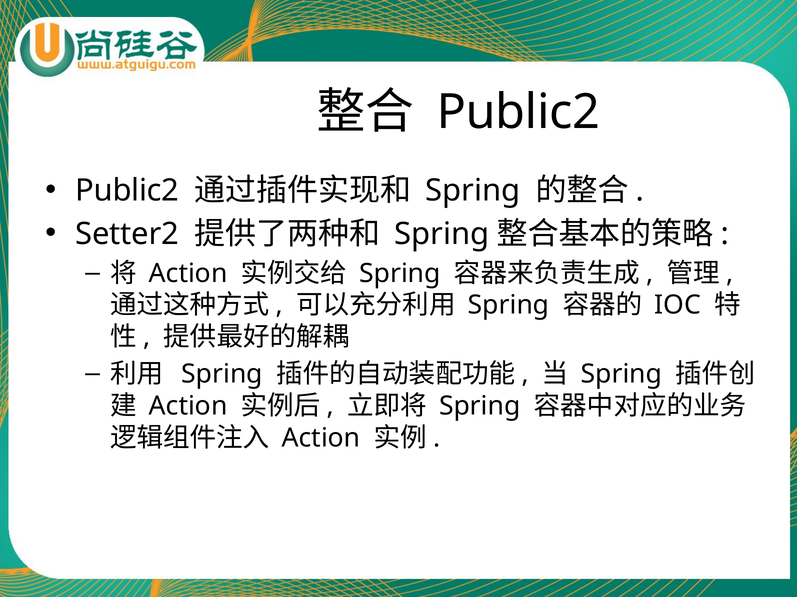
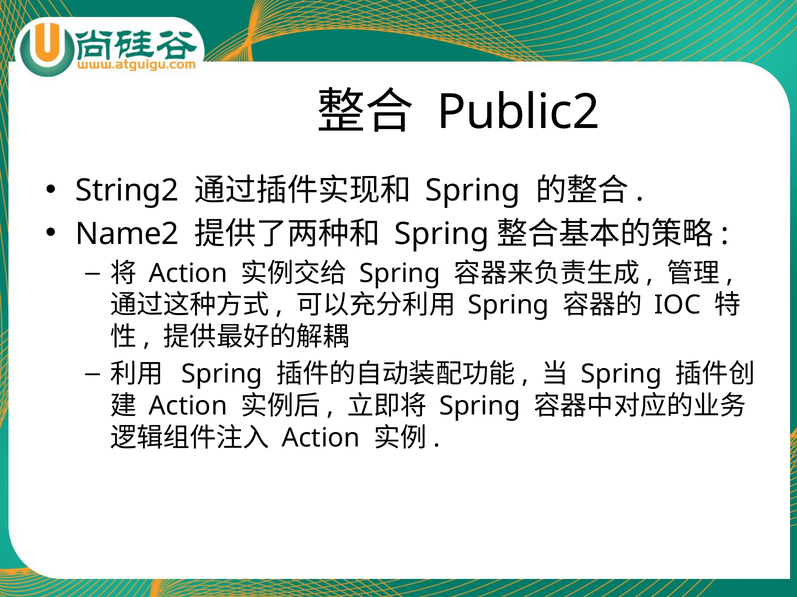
Public2 at (127, 191): Public2 -> String2
Setter2: Setter2 -> Name2
